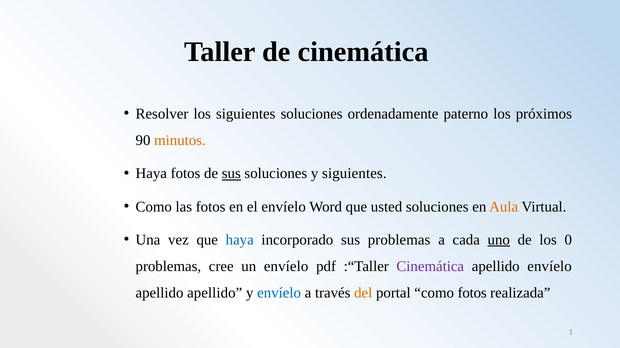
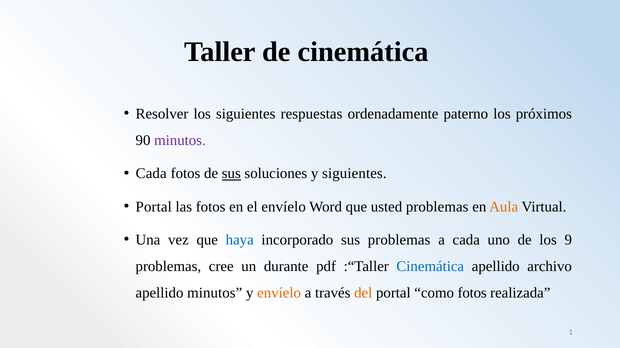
siguientes soluciones: soluciones -> respuestas
minutos at (180, 141) colour: orange -> purple
Haya at (151, 174): Haya -> Cada
Como at (154, 207): Como -> Portal
usted soluciones: soluciones -> problemas
uno underline: present -> none
0: 0 -> 9
un envíelo: envíelo -> durante
Cinemática at (430, 267) colour: purple -> blue
apellido envíelo: envíelo -> archivo
apellido apellido: apellido -> minutos
envíelo at (279, 294) colour: blue -> orange
